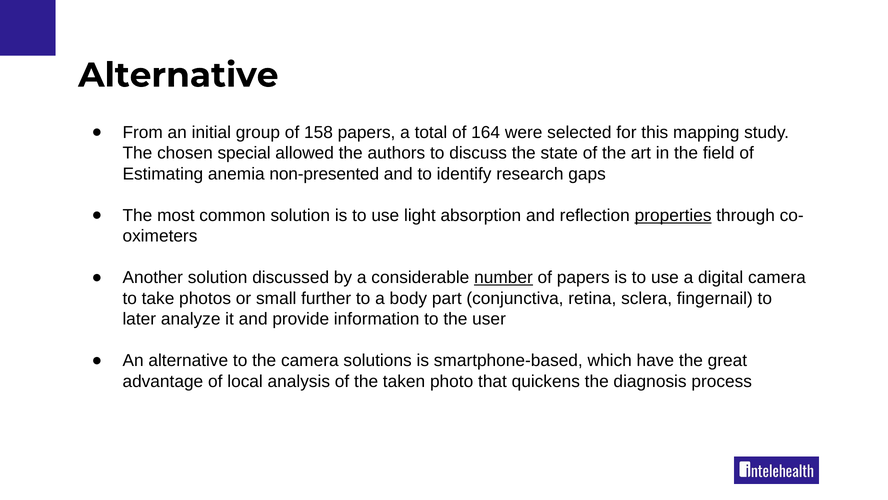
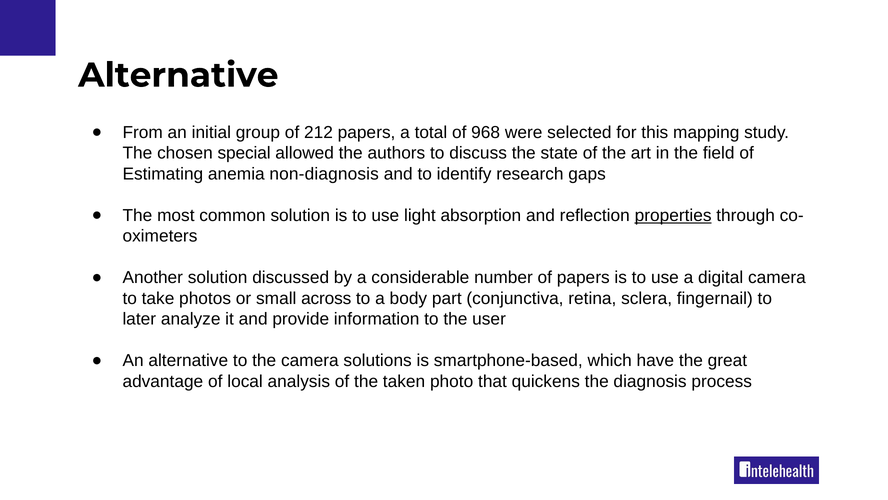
158: 158 -> 212
164: 164 -> 968
non-presented: non-presented -> non-diagnosis
number underline: present -> none
further: further -> across
